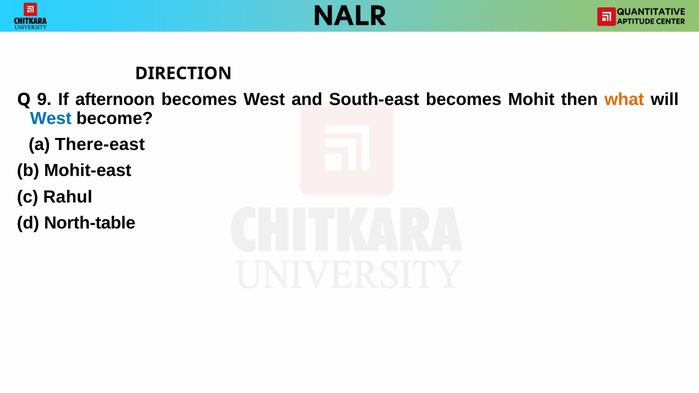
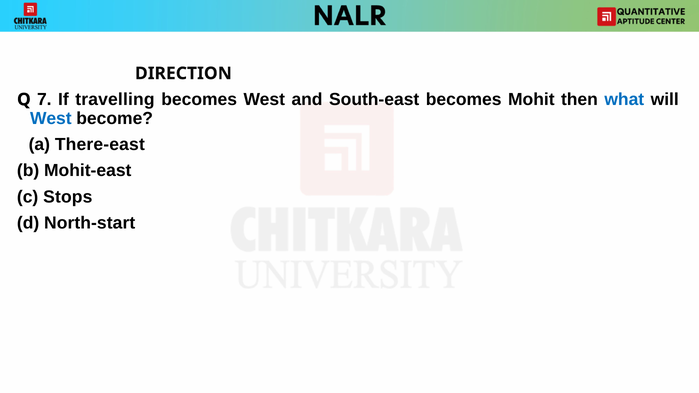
9: 9 -> 7
afternoon: afternoon -> travelling
what colour: orange -> blue
Rahul: Rahul -> Stops
North-table: North-table -> North-start
